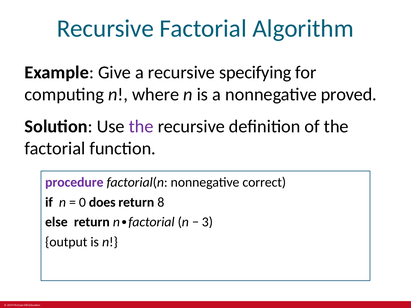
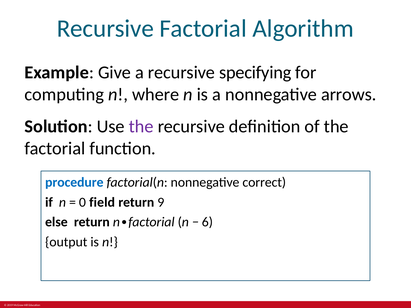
proved: proved -> arrows
procedure colour: purple -> blue
does: does -> field
8: 8 -> 9
3: 3 -> 6
